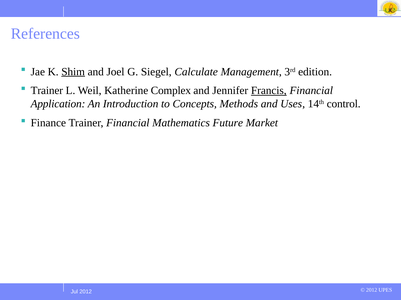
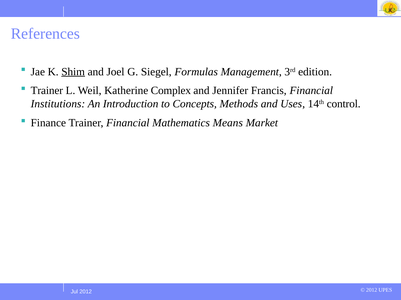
Calculate: Calculate -> Formulas
Francis underline: present -> none
Application: Application -> Institutions
Future: Future -> Means
